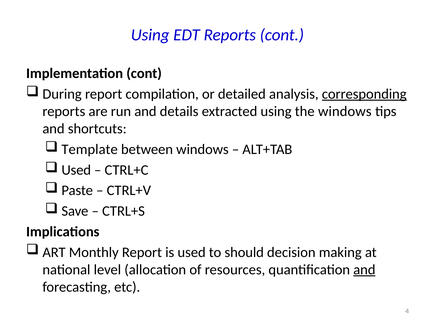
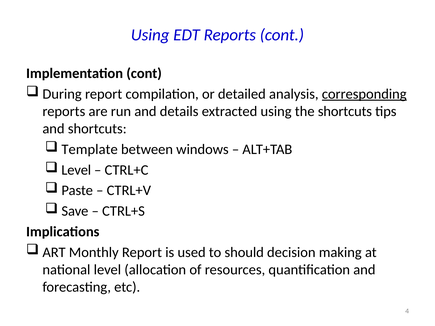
the windows: windows -> shortcuts
Used at (76, 170): Used -> Level
and at (364, 270) underline: present -> none
